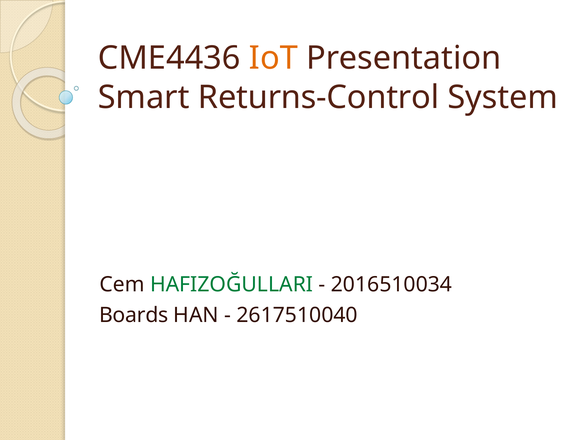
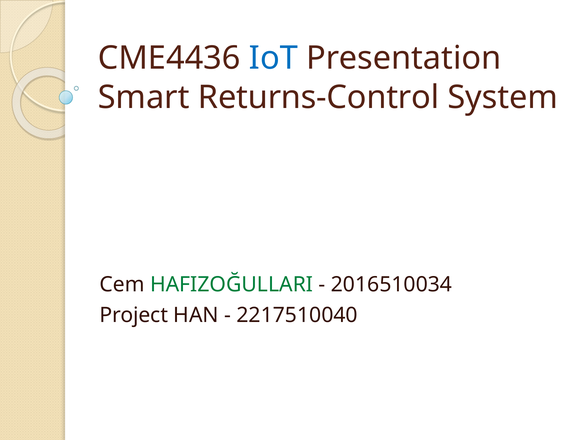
IoT colour: orange -> blue
Boards: Boards -> Project
2617510040: 2617510040 -> 2217510040
